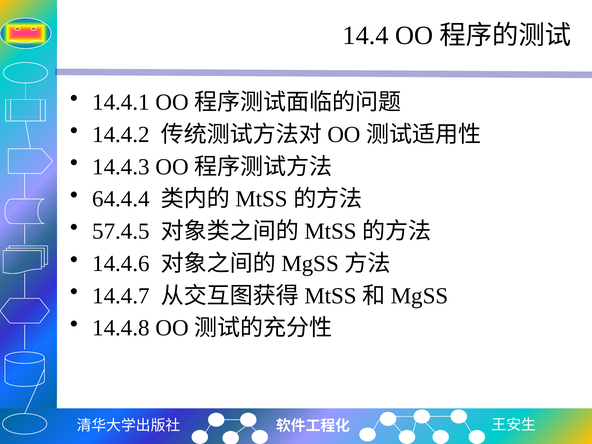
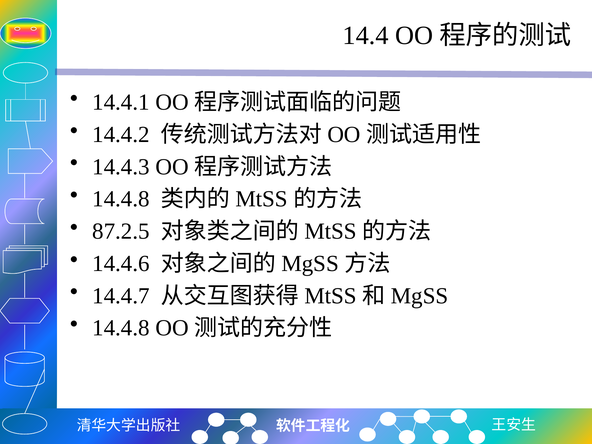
64.4.4 at (121, 199): 64.4.4 -> 14.4.8
57.4.5: 57.4.5 -> 87.2.5
